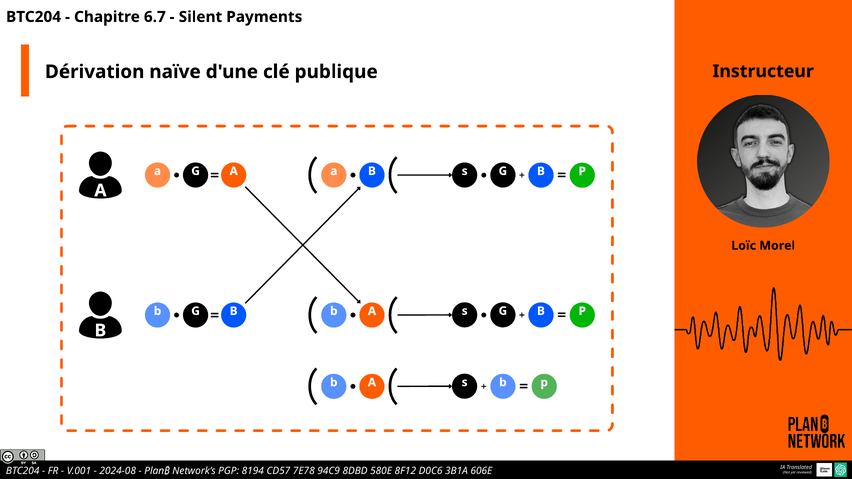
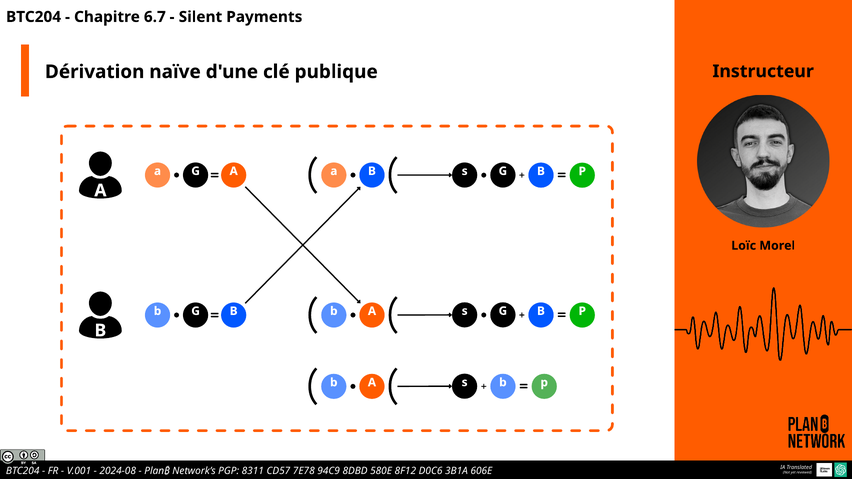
8194: 8194 -> 8311
